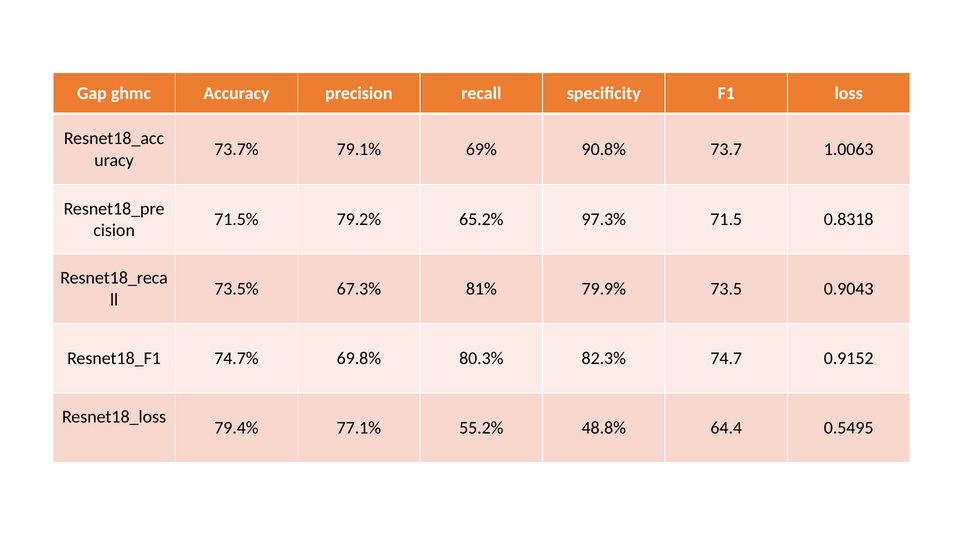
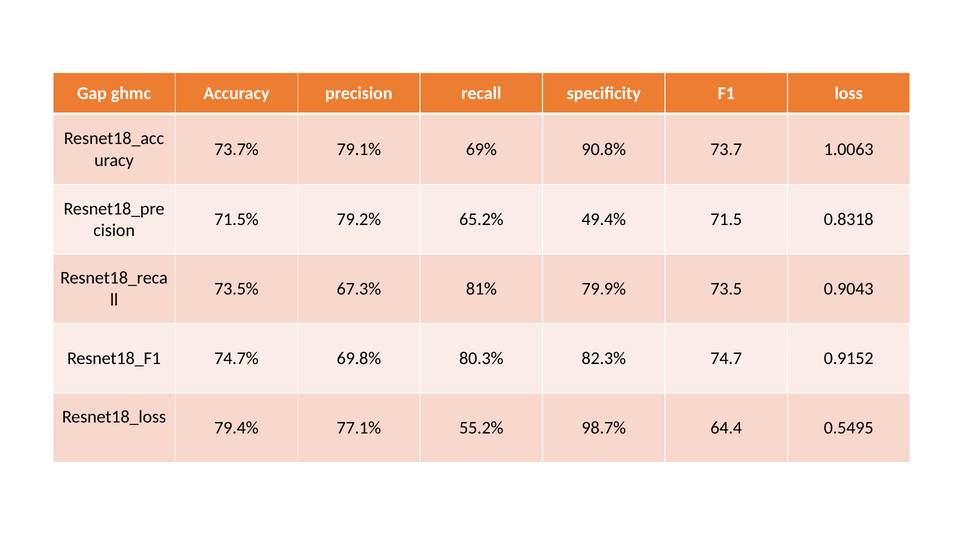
97.3%: 97.3% -> 49.4%
48.8%: 48.8% -> 98.7%
